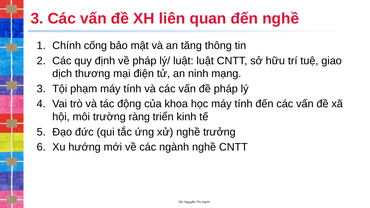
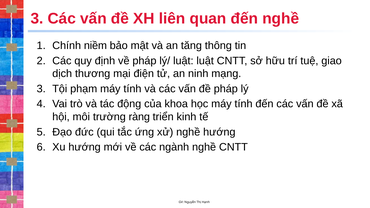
cống: cống -> niềm
nghề trưởng: trưởng -> hướng
